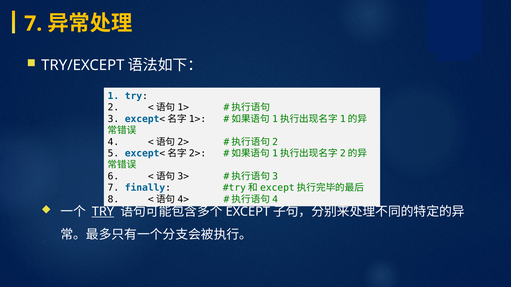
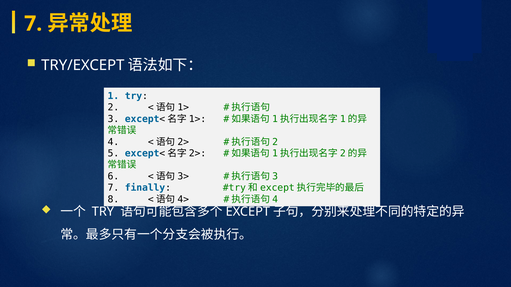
TRY at (103, 212) underline: present -> none
